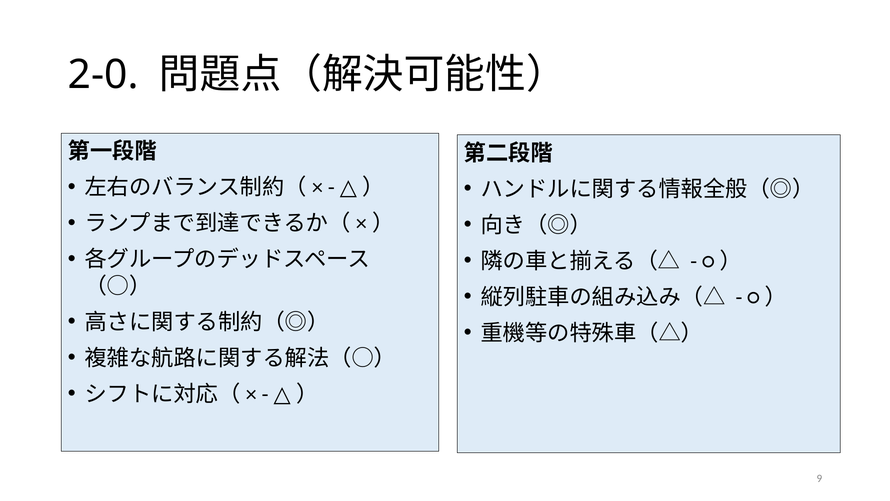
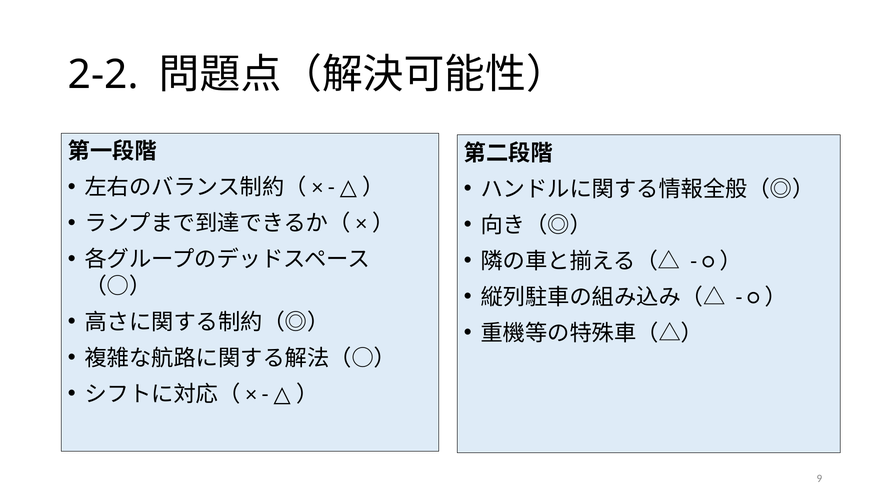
2-0: 2-0 -> 2-2
